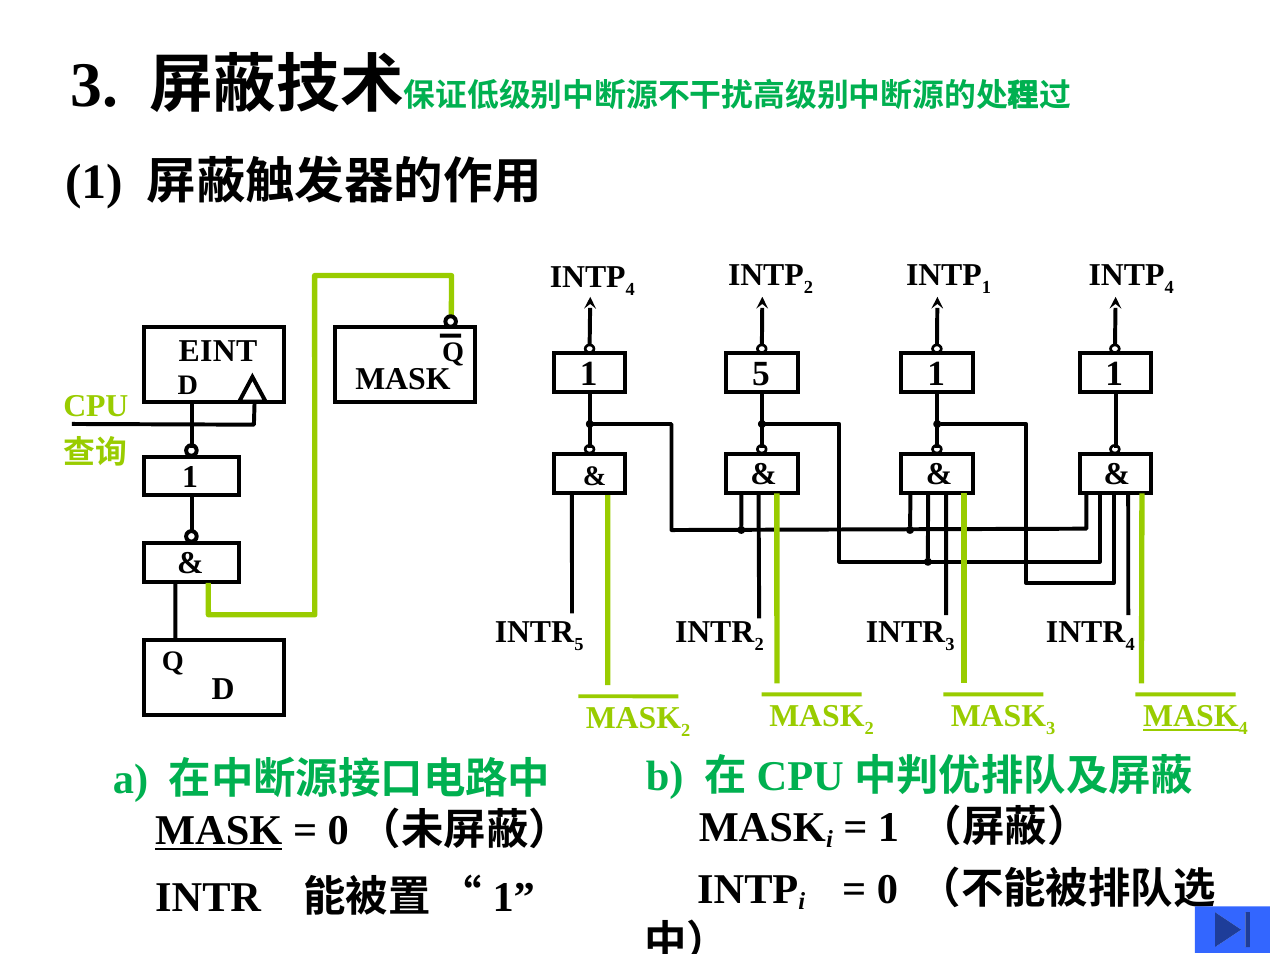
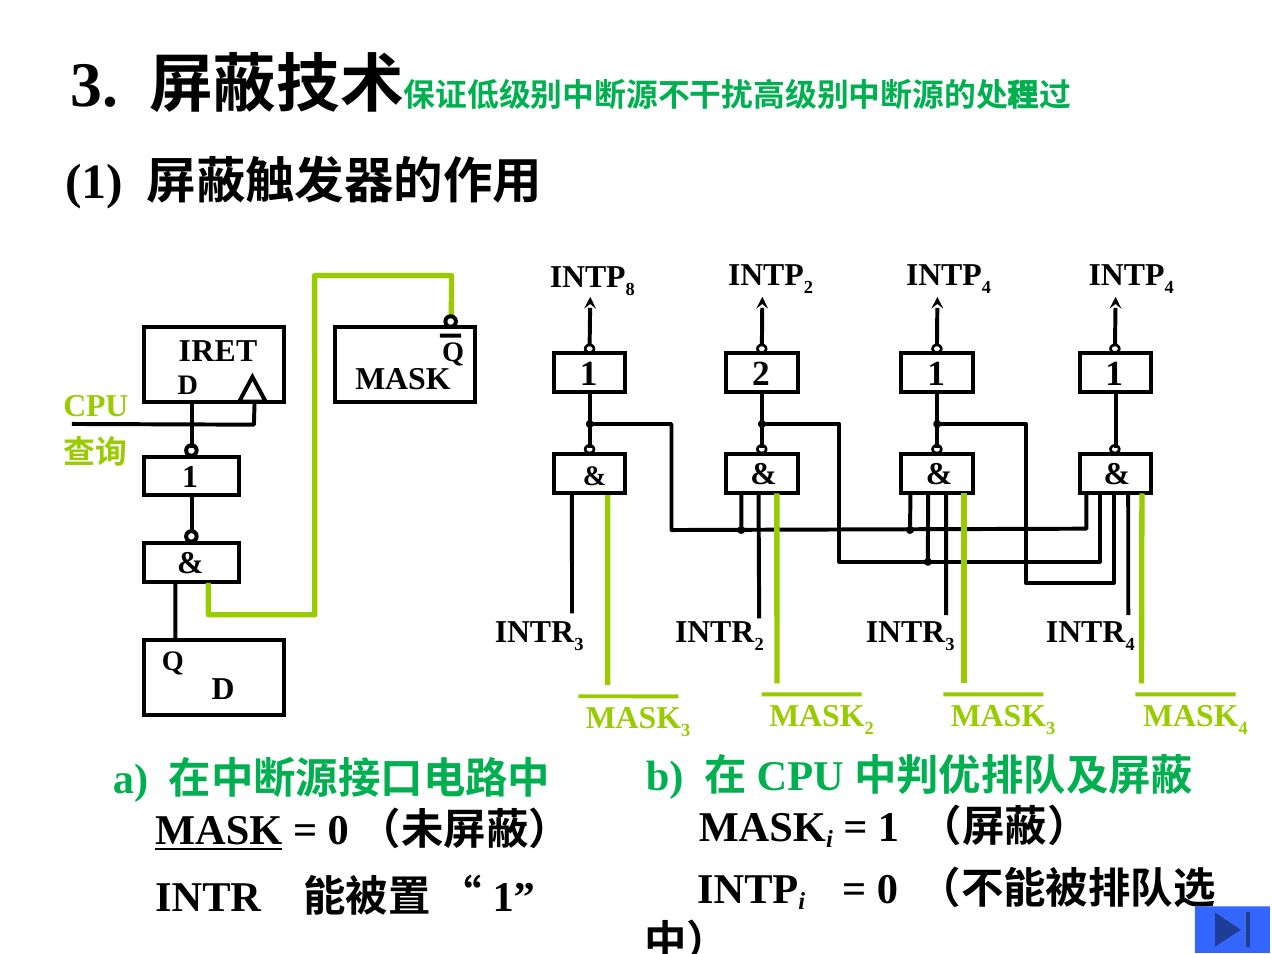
4 at (630, 289): 4 -> 8
1 at (987, 287): 1 -> 4
EINT: EINT -> IRET
1 5: 5 -> 2
5 at (579, 644): 5 -> 3
2 at (686, 731): 2 -> 3
MASK at (1191, 716) underline: present -> none
